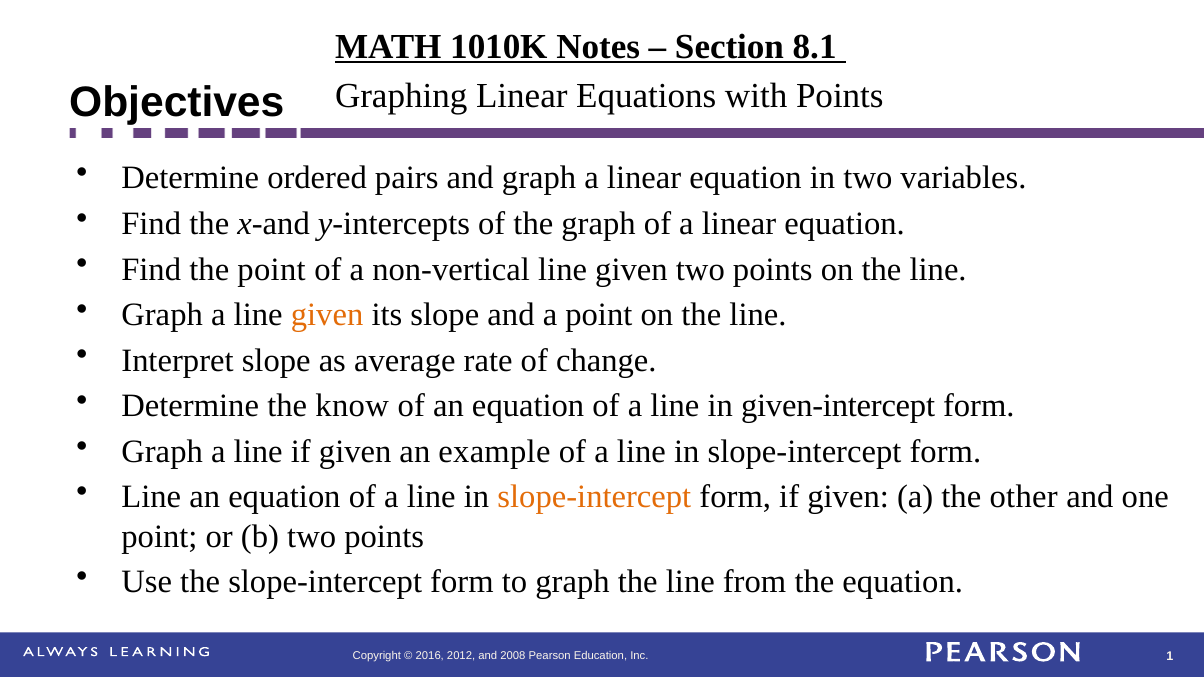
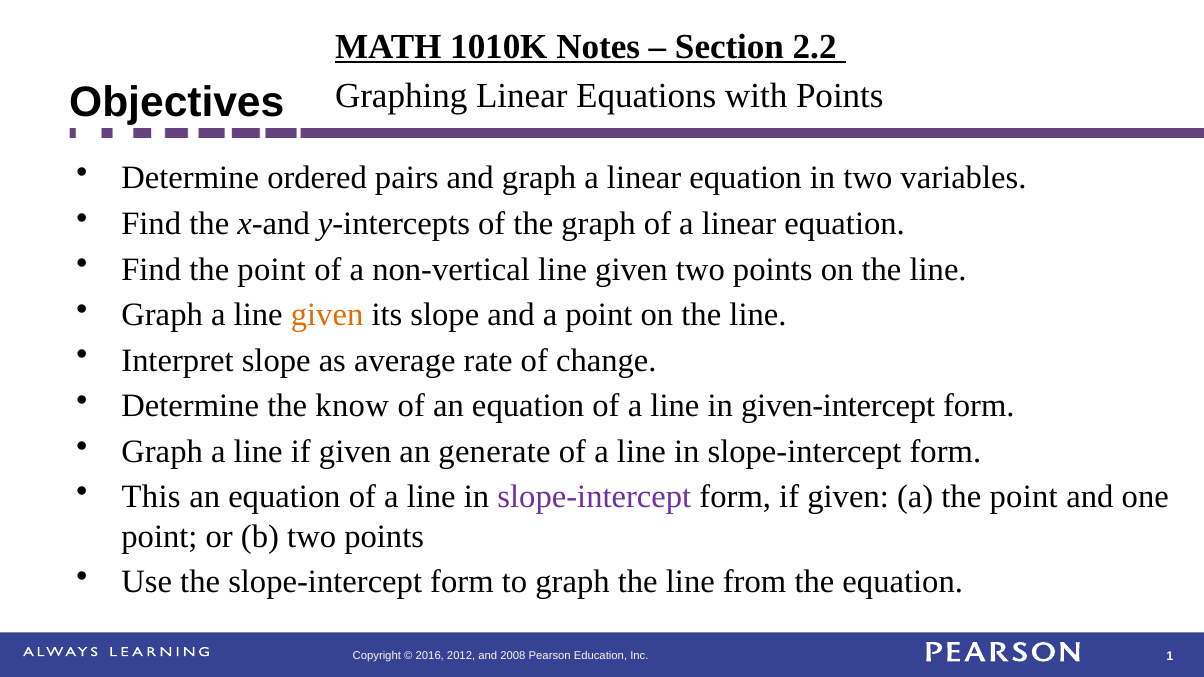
8.1: 8.1 -> 2.2
example: example -> generate
Line at (151, 497): Line -> This
slope-intercept at (594, 497) colour: orange -> purple
a the other: other -> point
